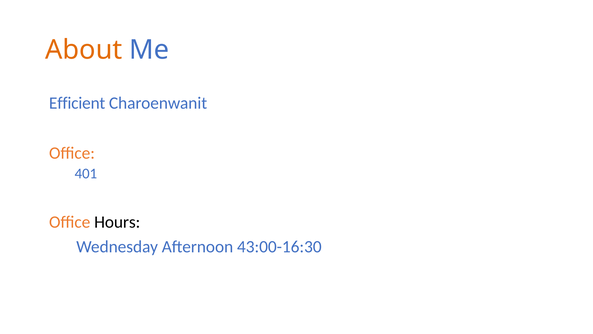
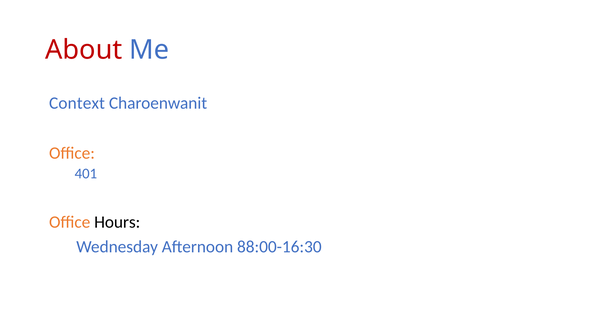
About colour: orange -> red
Efficient: Efficient -> Context
43:00-16:30: 43:00-16:30 -> 88:00-16:30
